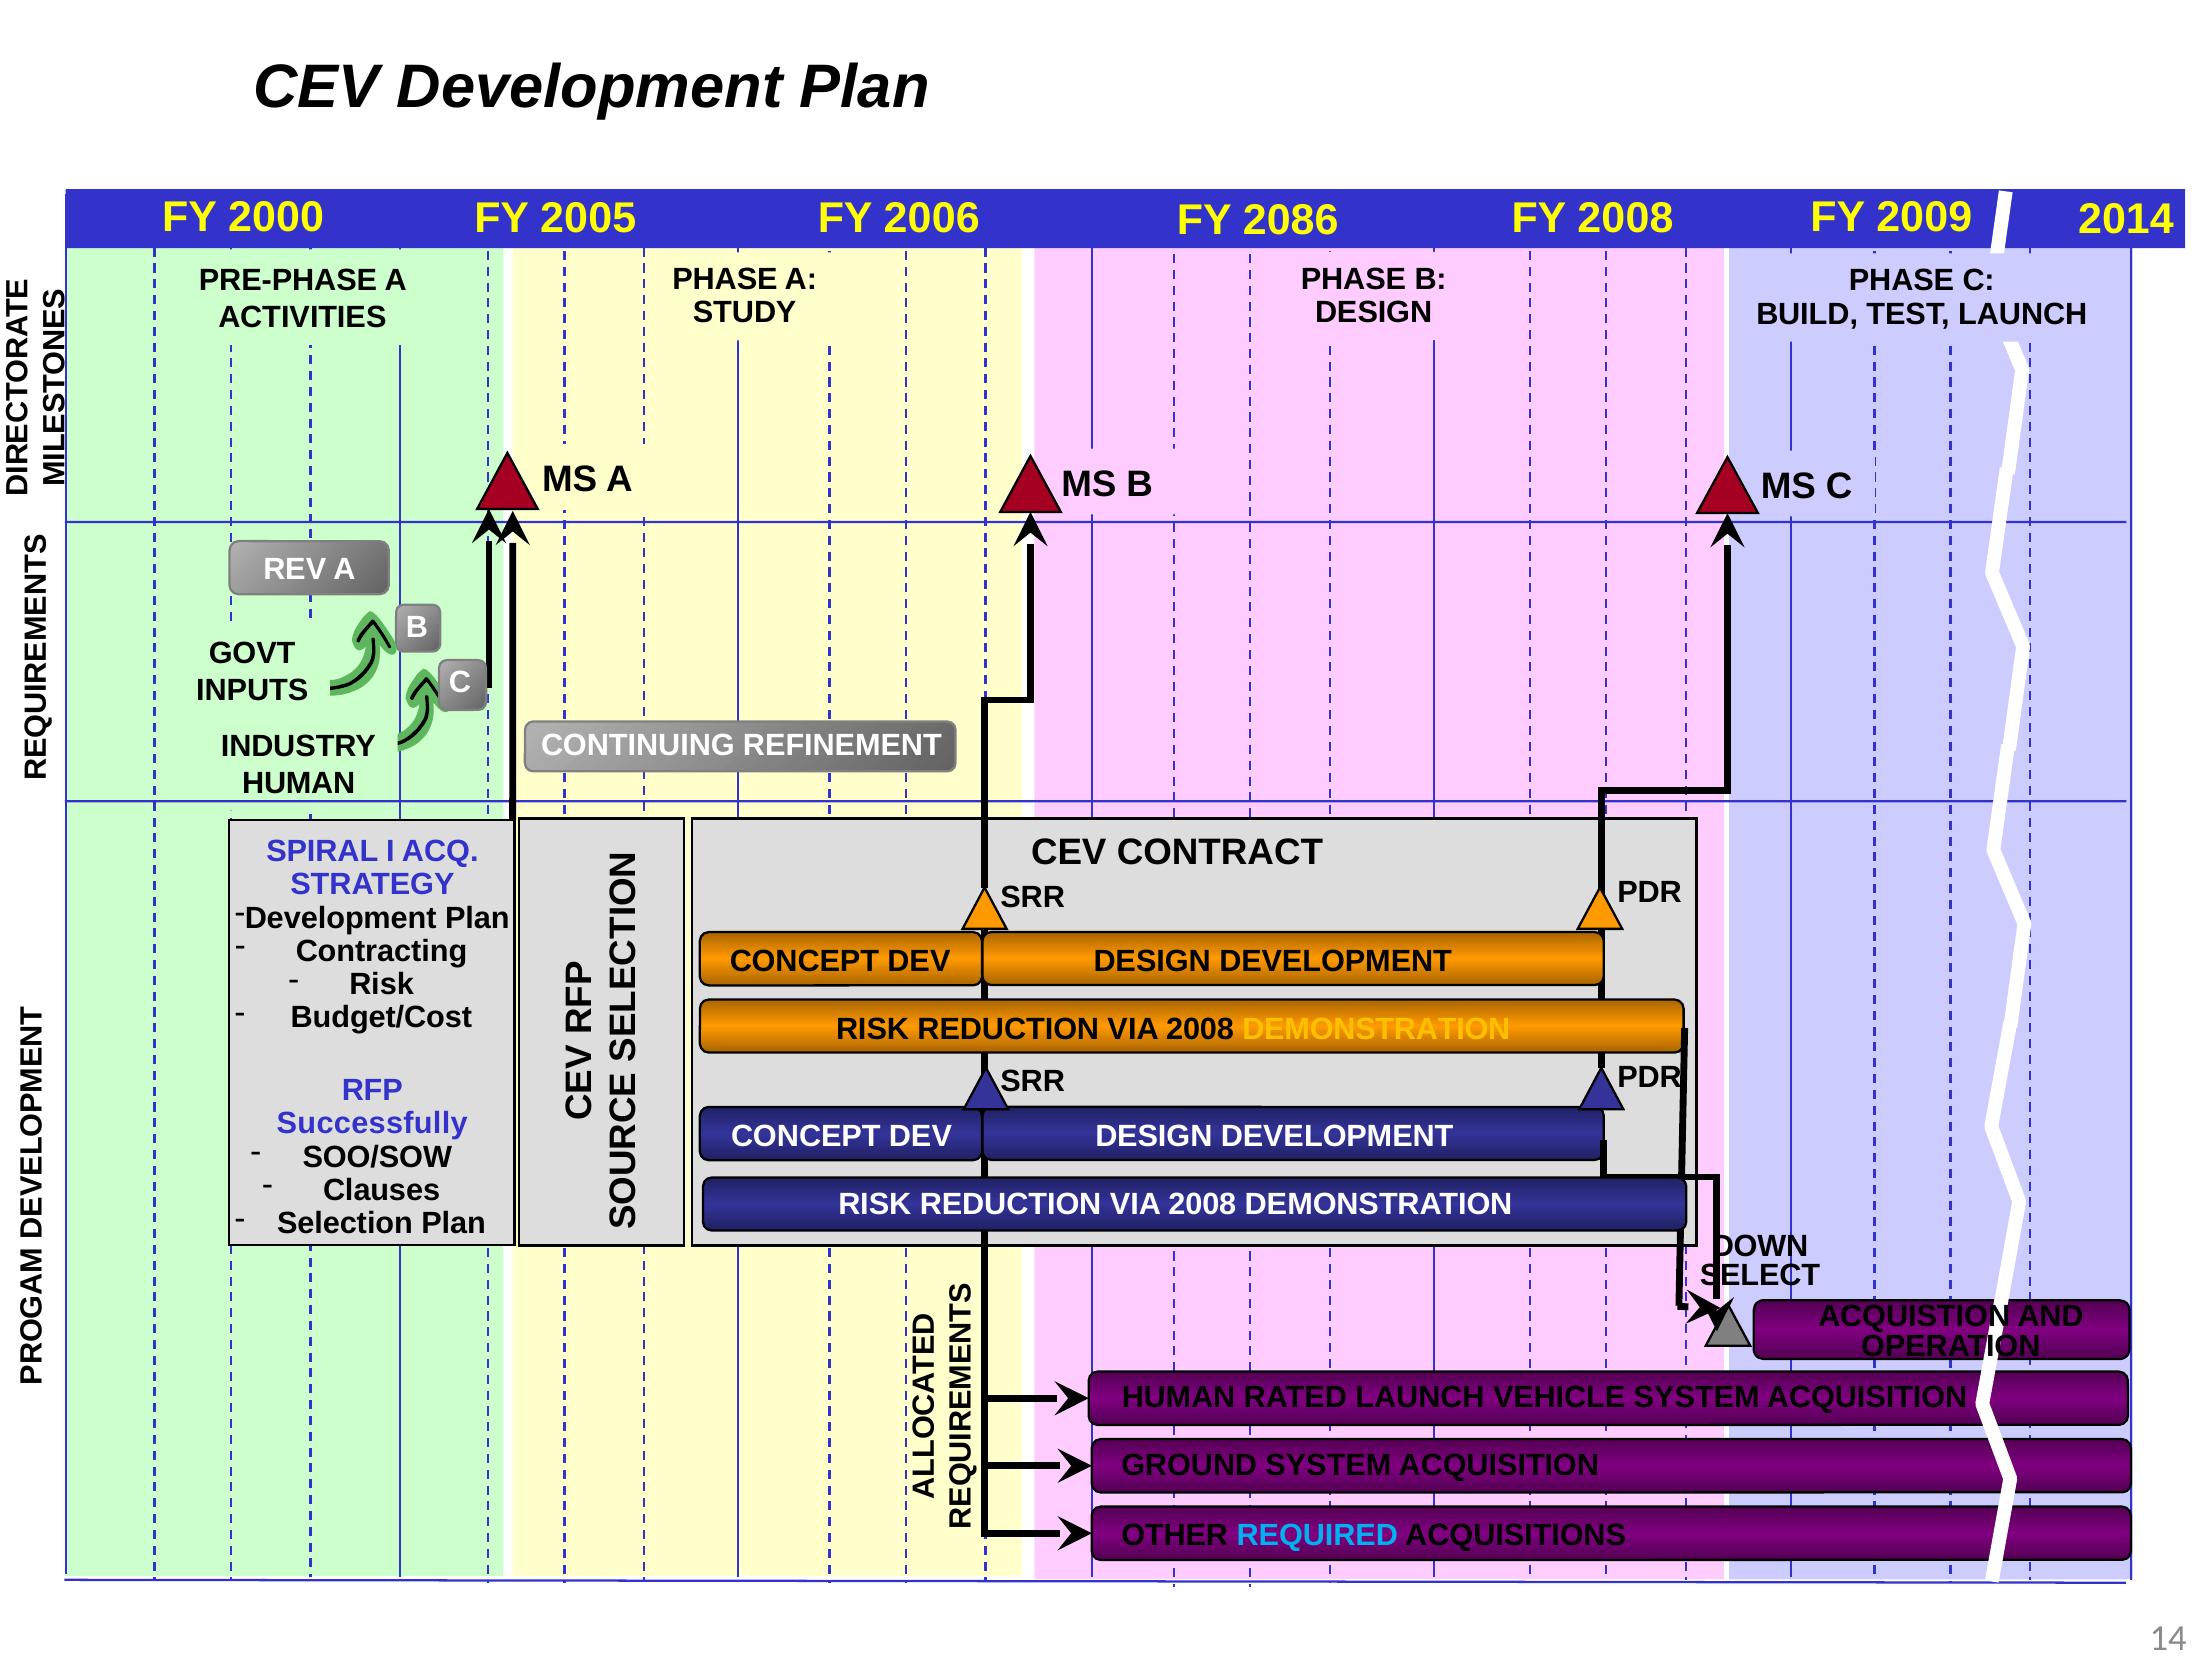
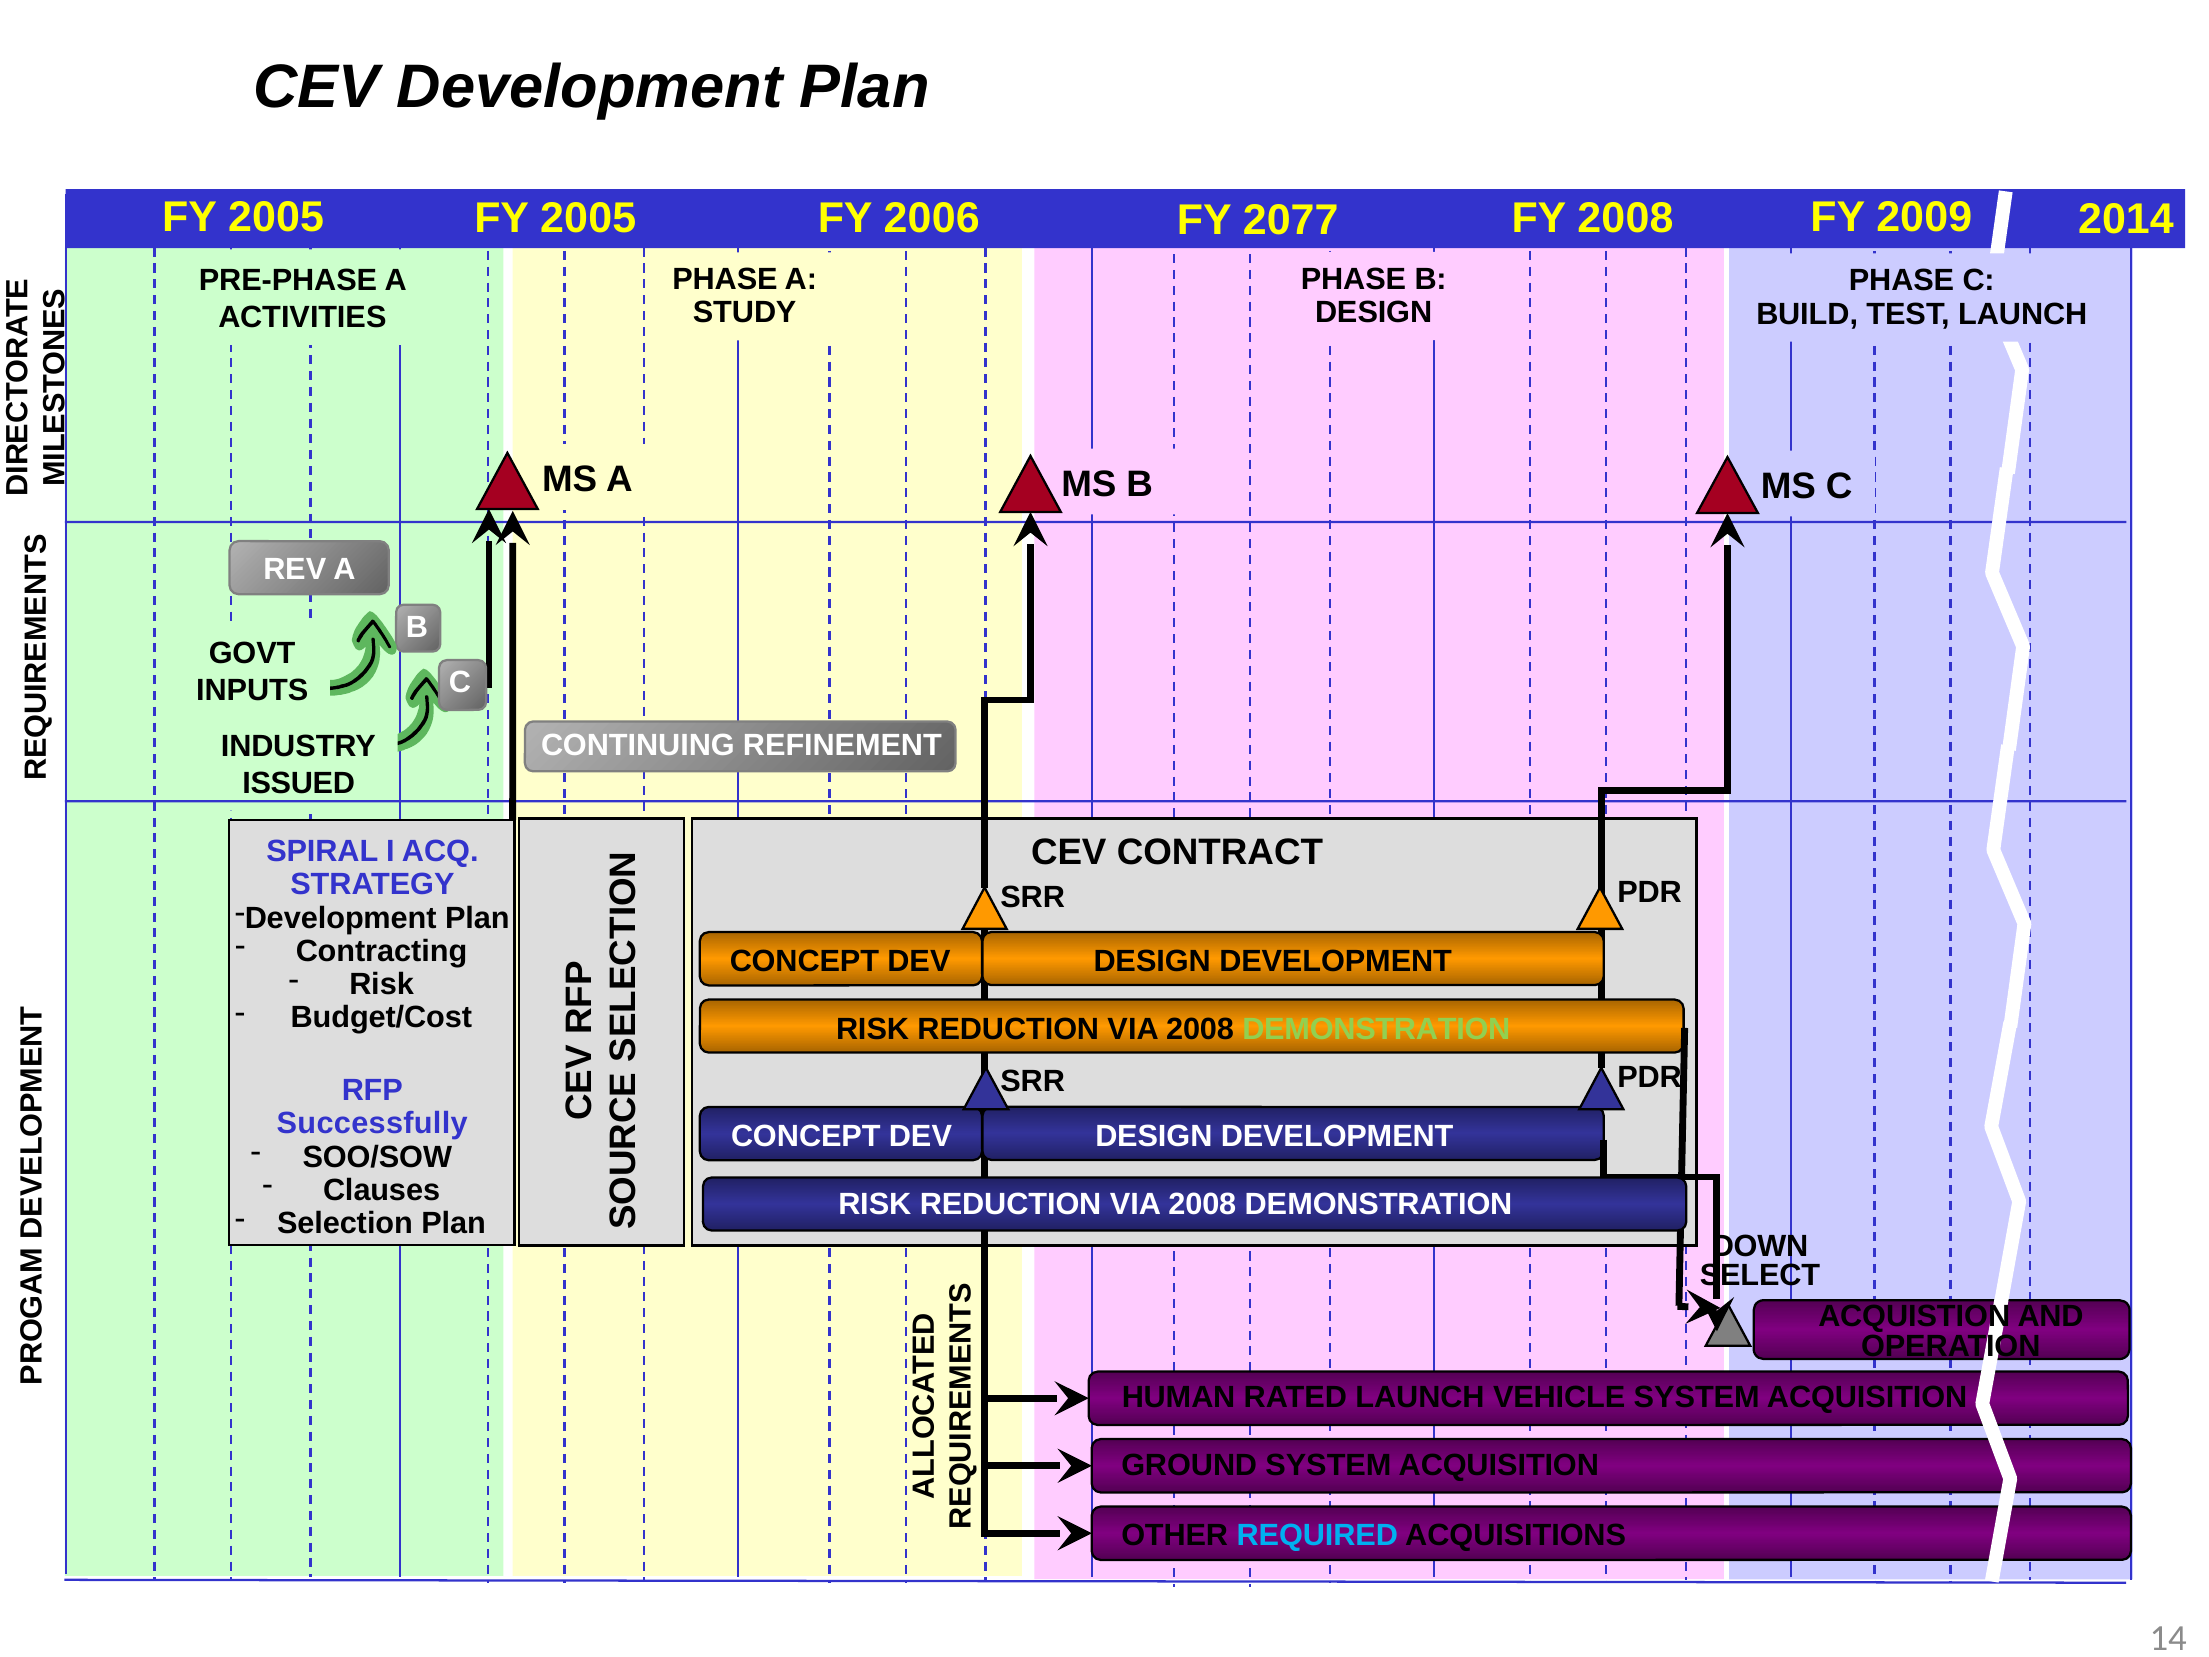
2000 at (276, 217): 2000 -> 2005
2086: 2086 -> 2077
HUMAN at (299, 783): HUMAN -> ISSUED
DEMONSTRATION at (1376, 1029) colour: yellow -> light green
